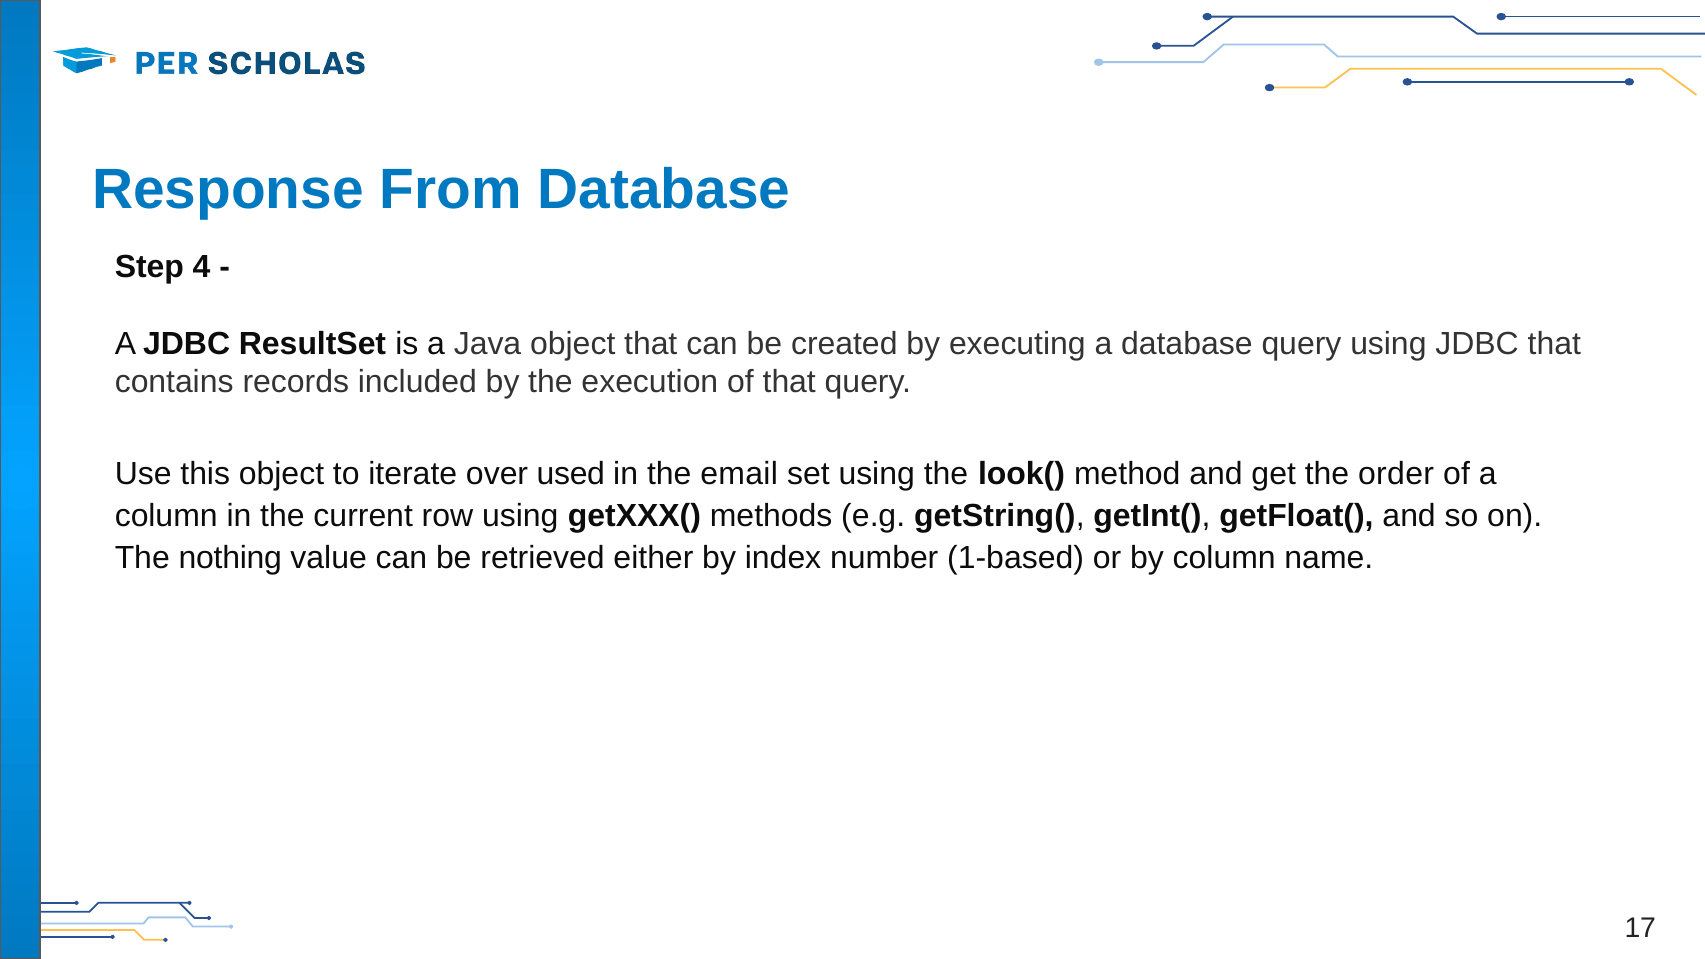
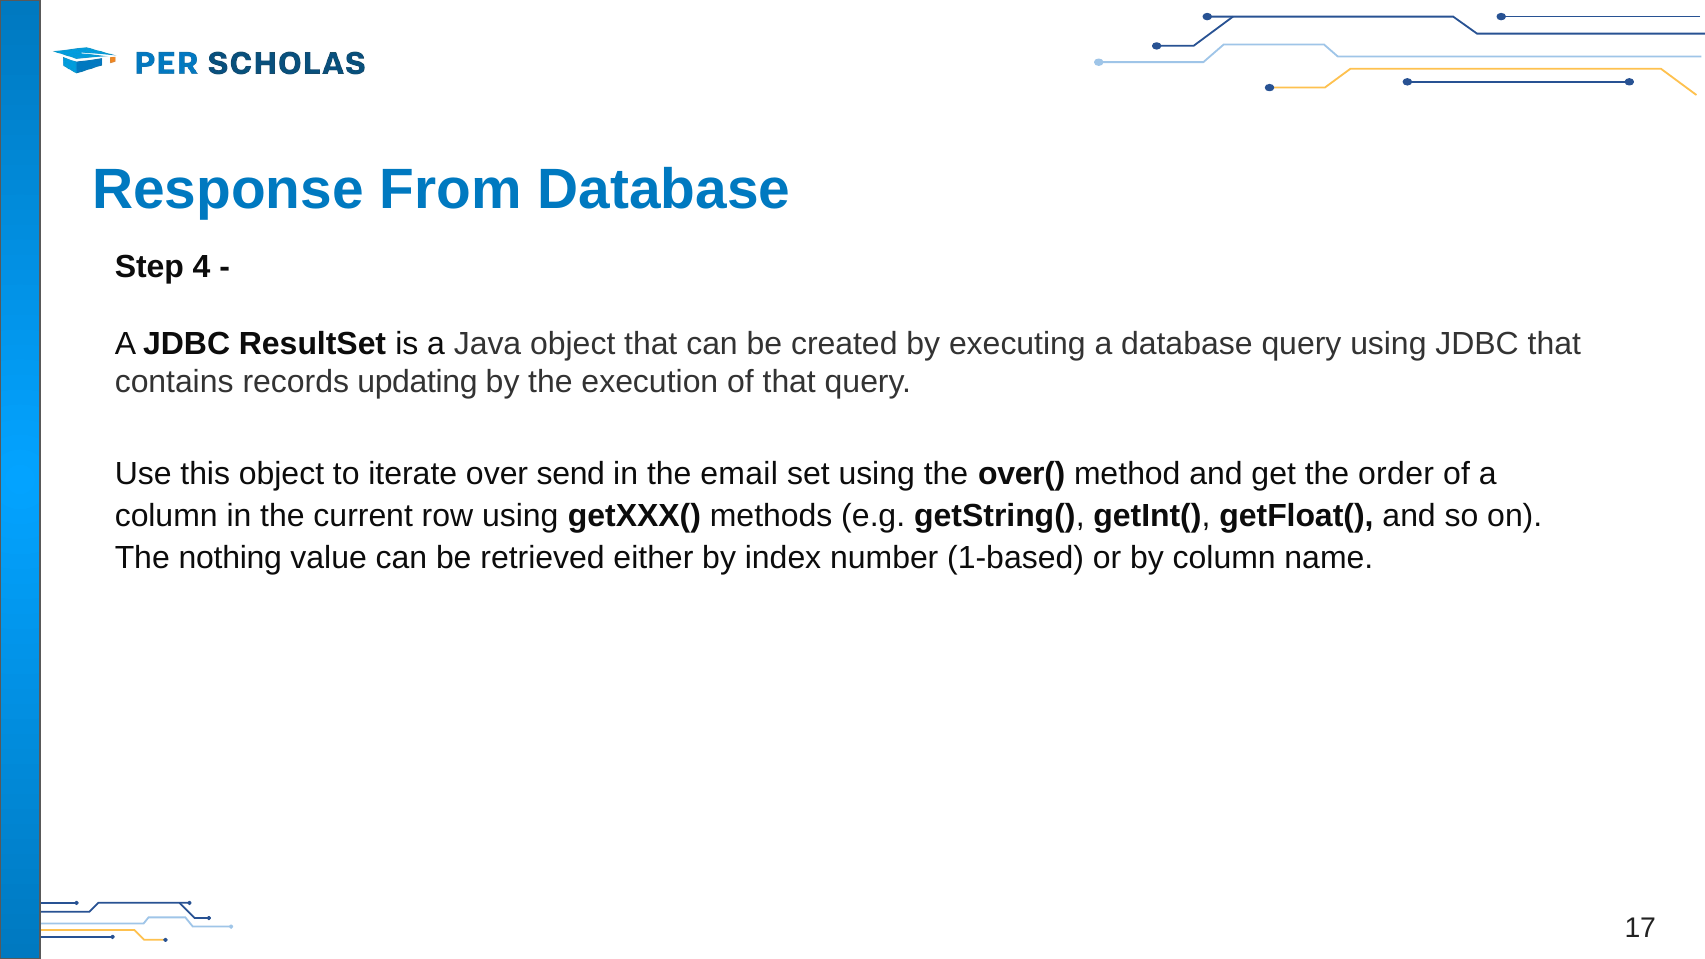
included: included -> updating
used: used -> send
look(: look( -> over(
